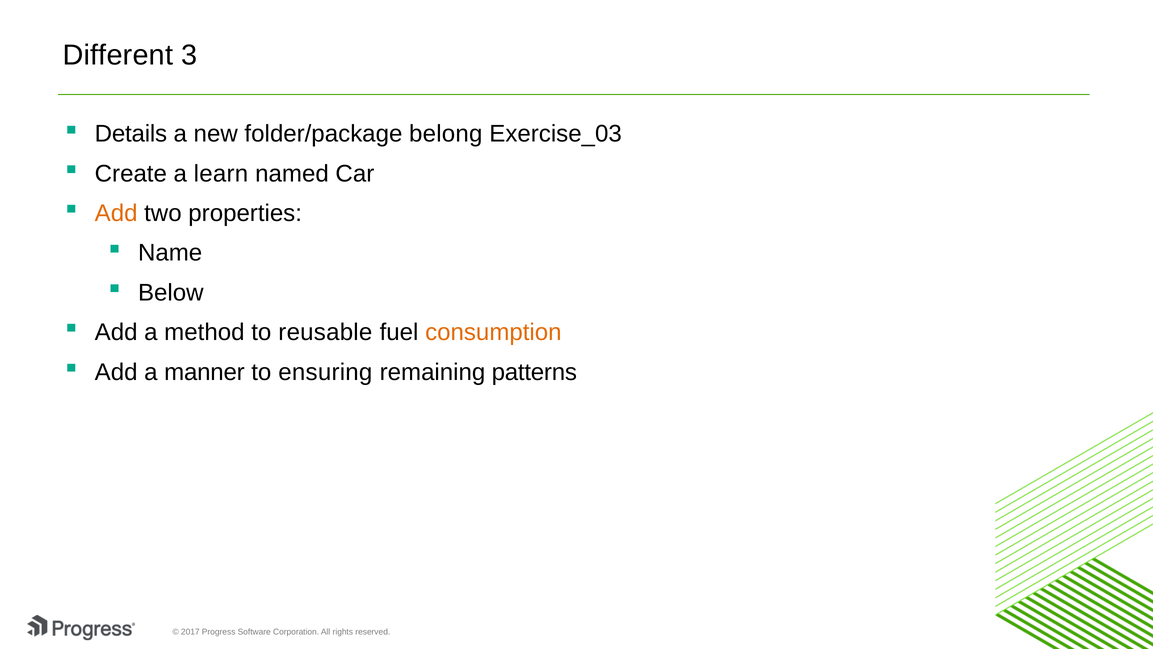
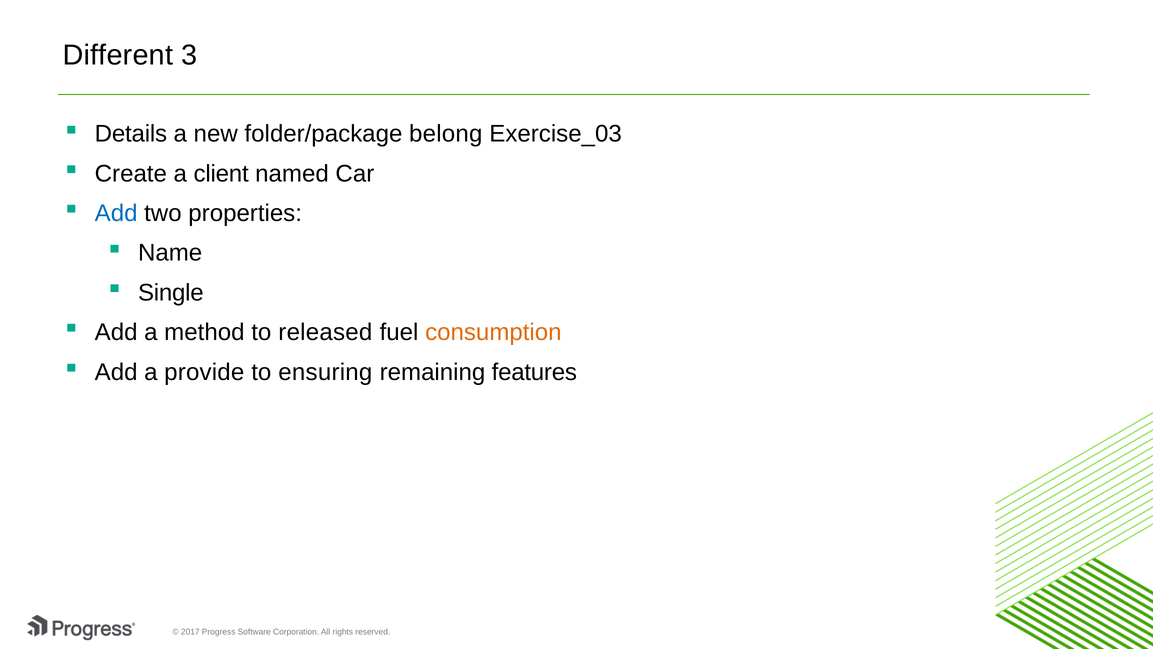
learn: learn -> client
Add at (116, 213) colour: orange -> blue
Below: Below -> Single
reusable: reusable -> released
manner: manner -> provide
patterns: patterns -> features
